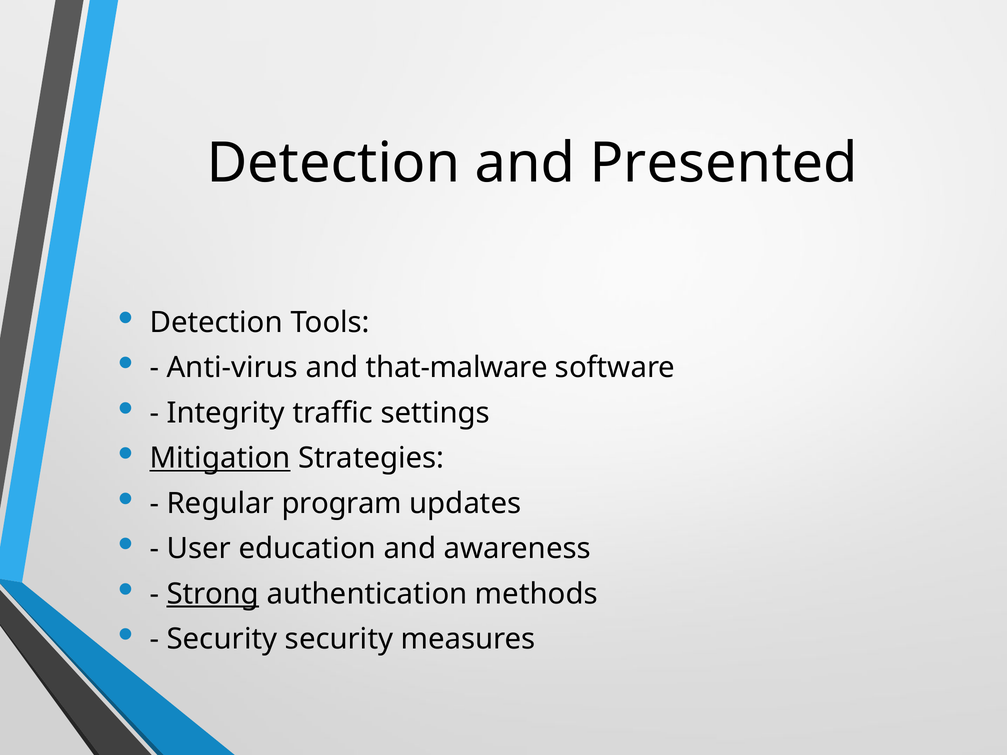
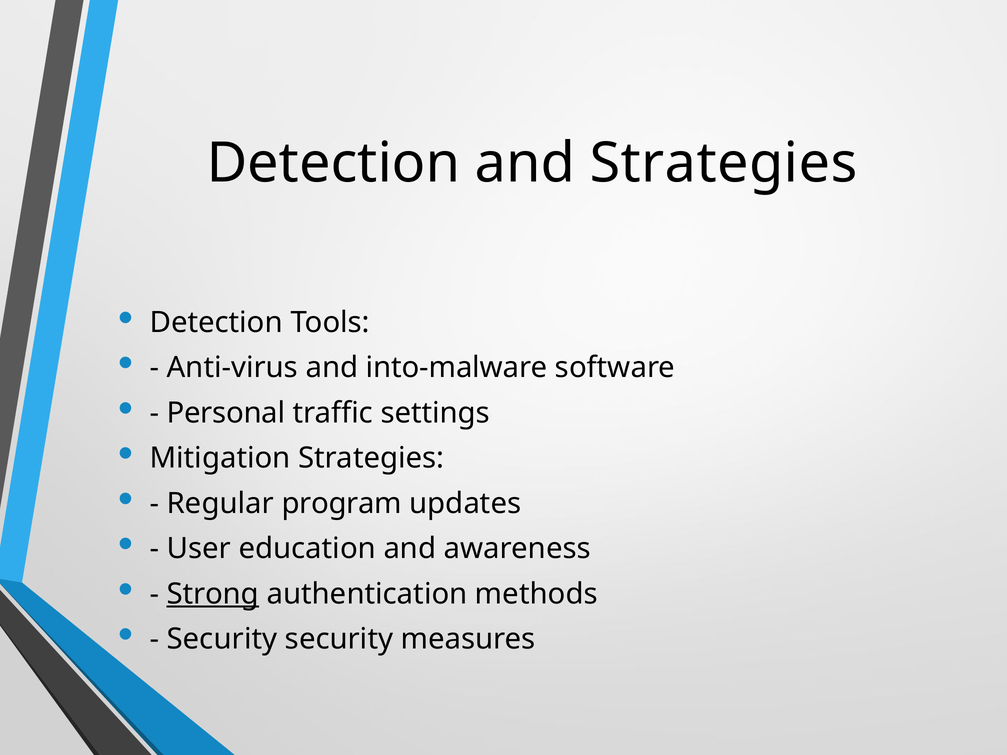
and Presented: Presented -> Strategies
that-malware: that-malware -> into-malware
Integrity: Integrity -> Personal
Mitigation underline: present -> none
